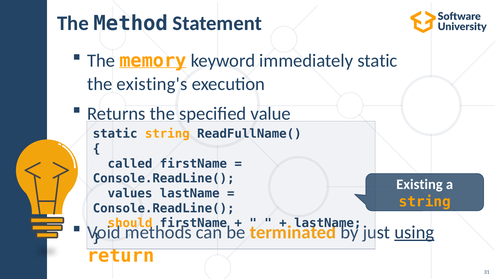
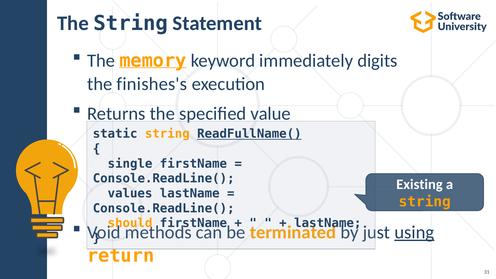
The Method: Method -> String
immediately static: static -> digits
existing's: existing's -> finishes's
ReadFullName( underline: none -> present
called: called -> single
